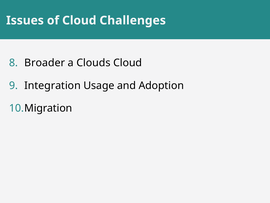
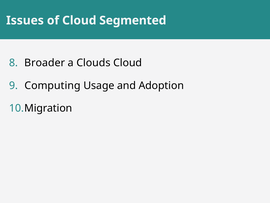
Challenges: Challenges -> Segmented
Integration: Integration -> Computing
